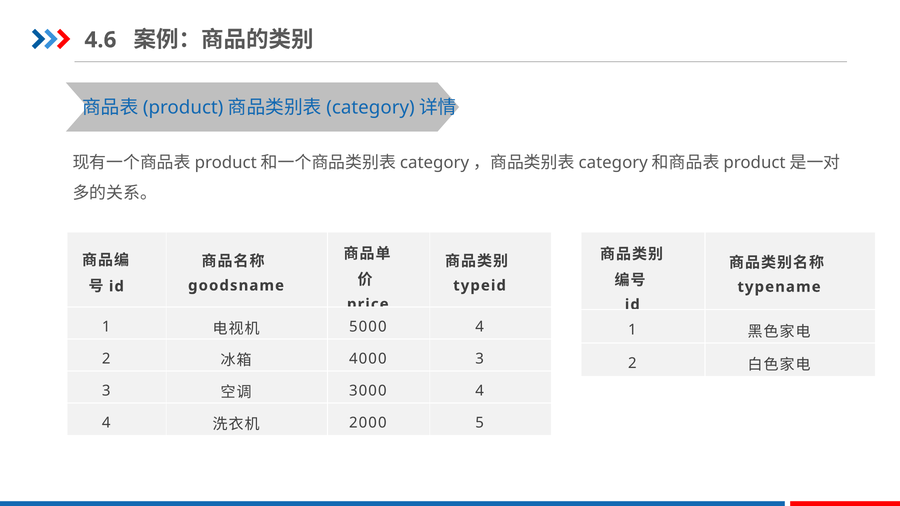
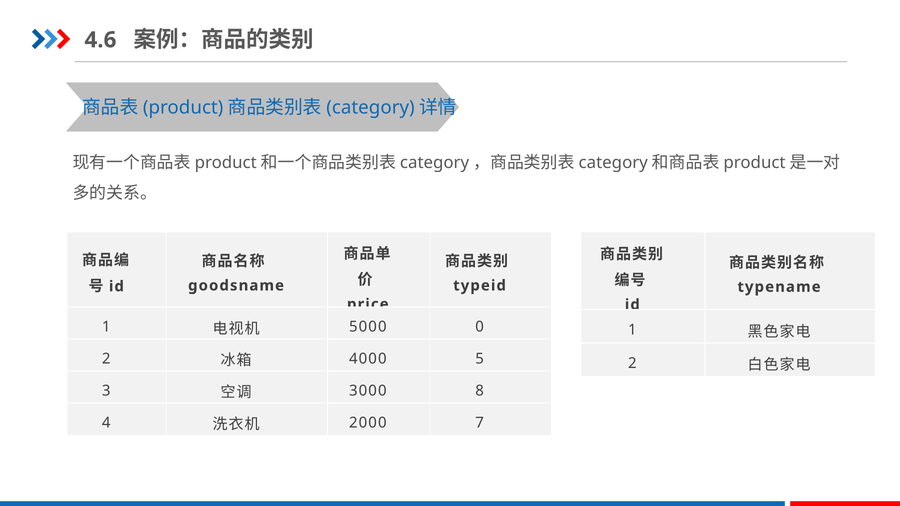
5000 4: 4 -> 0
4000 3: 3 -> 5
3000 4: 4 -> 8
5: 5 -> 7
